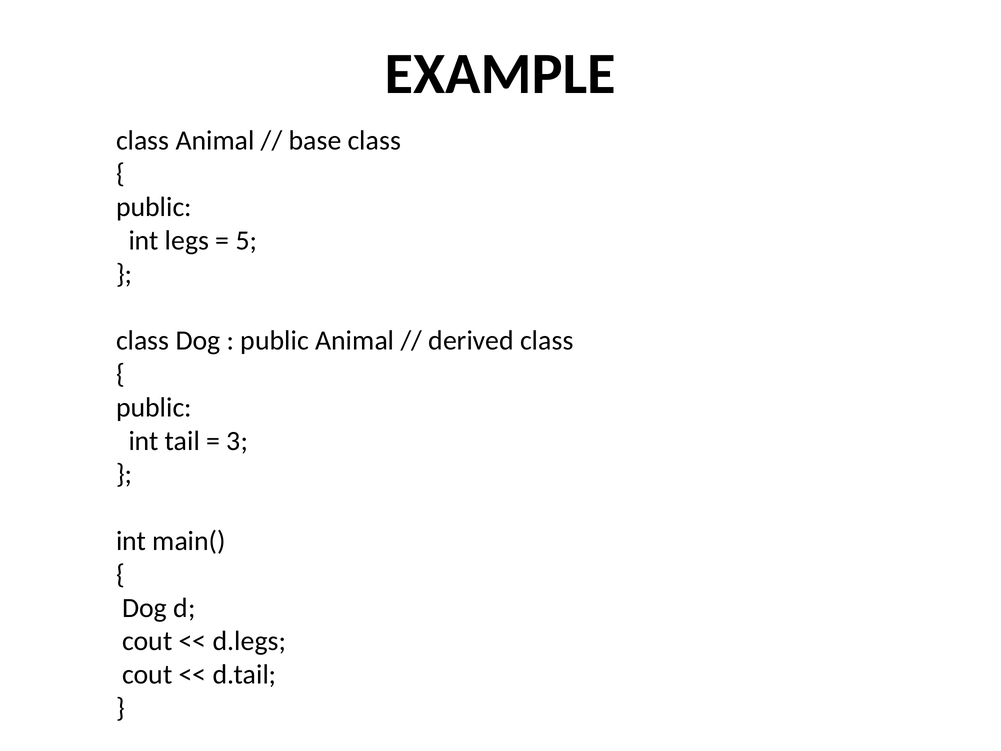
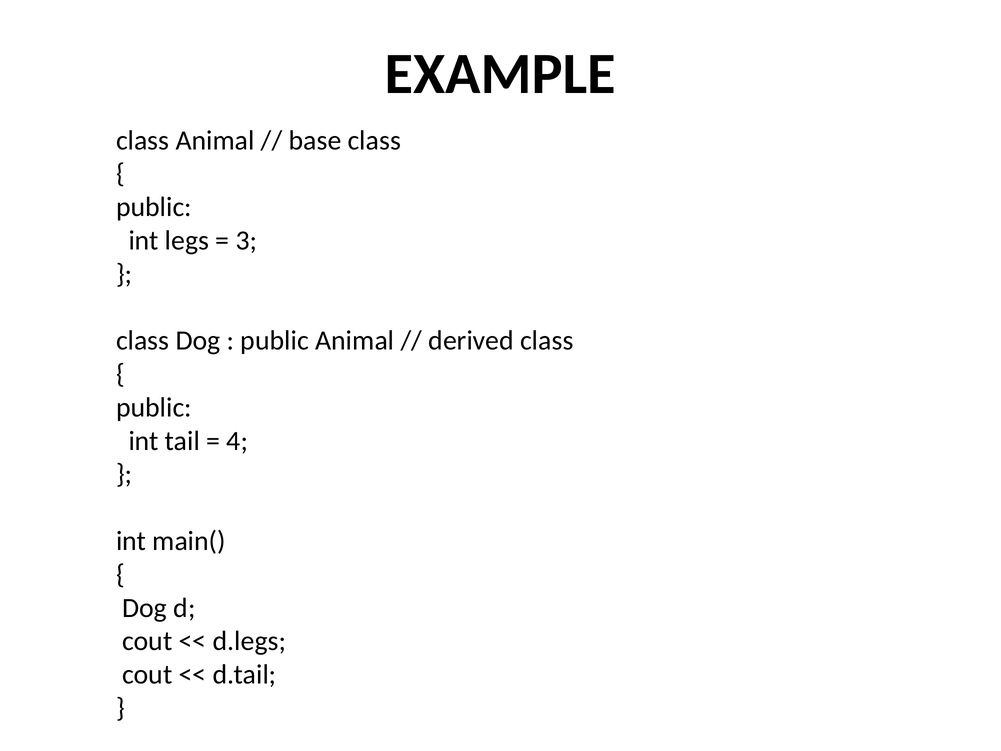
5: 5 -> 3
3: 3 -> 4
